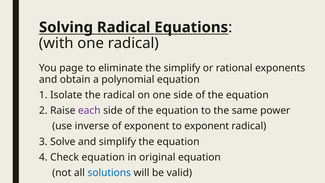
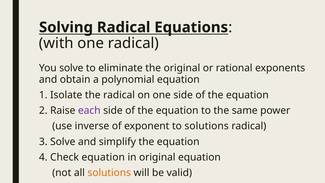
You page: page -> solve
the simplify: simplify -> original
to exponent: exponent -> solutions
solutions at (109, 173) colour: blue -> orange
